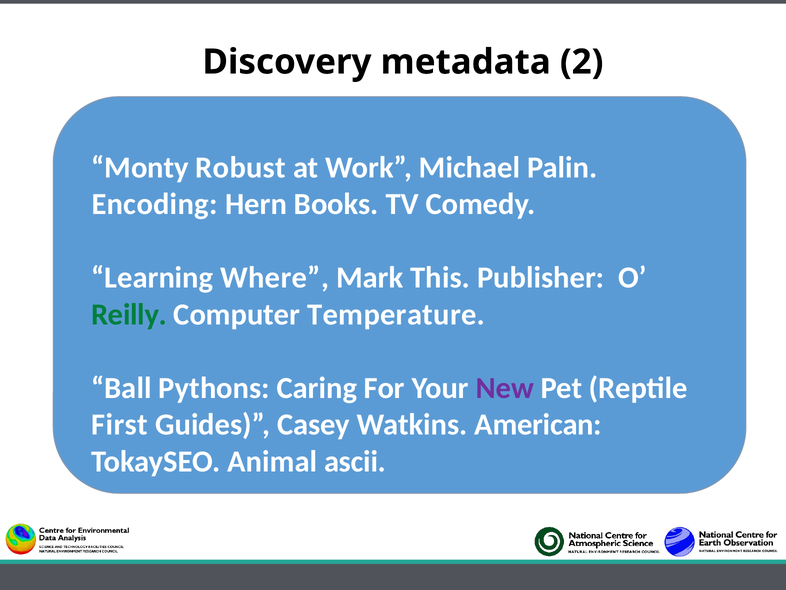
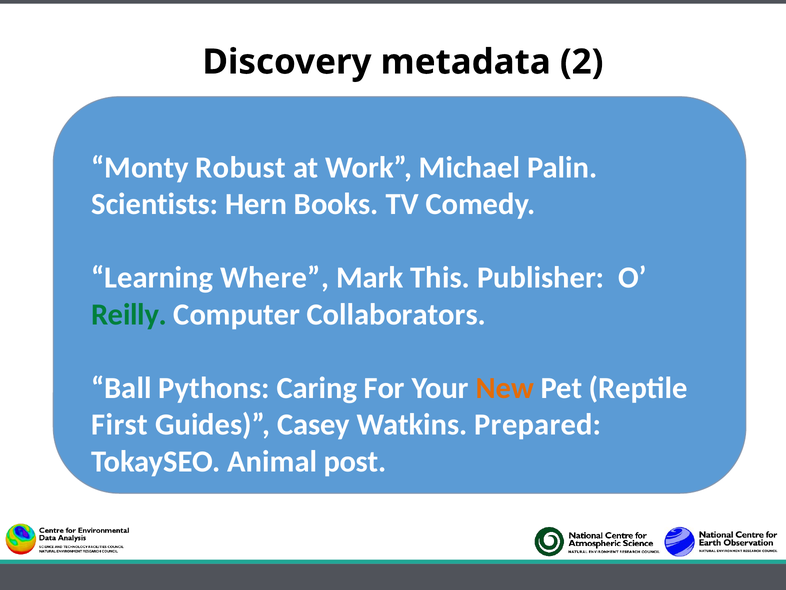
Encoding: Encoding -> Scientists
Temperature: Temperature -> Collaborators
New colour: purple -> orange
American: American -> Prepared
ascii: ascii -> post
